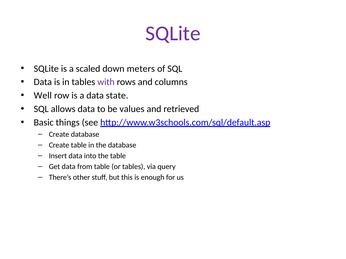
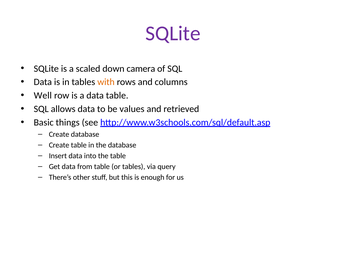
meters: meters -> camera
with colour: purple -> orange
data state: state -> table
